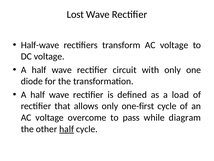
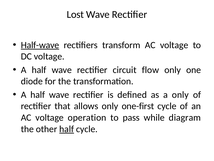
Half-wave underline: none -> present
with: with -> flow
a load: load -> only
overcome: overcome -> operation
